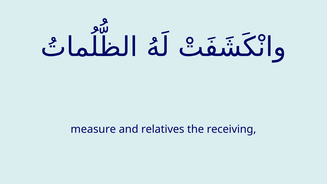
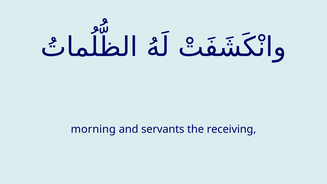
measure: measure -> morning
relatives: relatives -> servants
